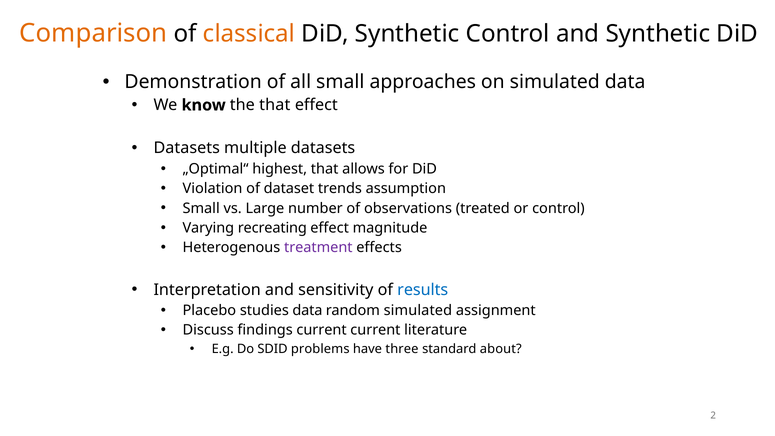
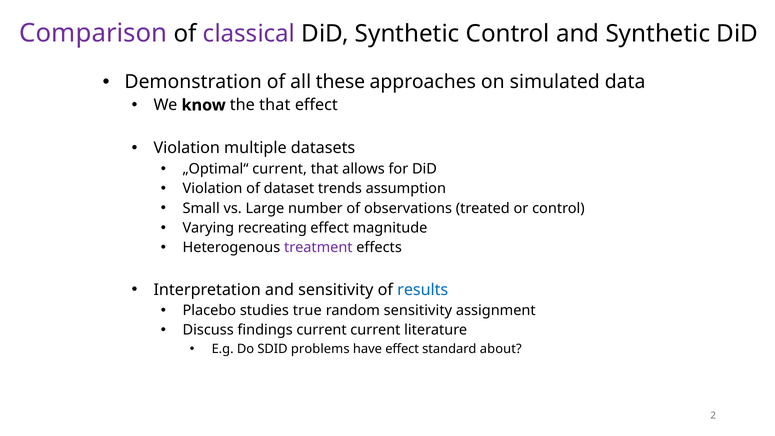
Comparison colour: orange -> purple
classical colour: orange -> purple
all small: small -> these
Datasets at (187, 148): Datasets -> Violation
„Optimal“ highest: highest -> current
studies data: data -> true
random simulated: simulated -> sensitivity
have three: three -> effect
